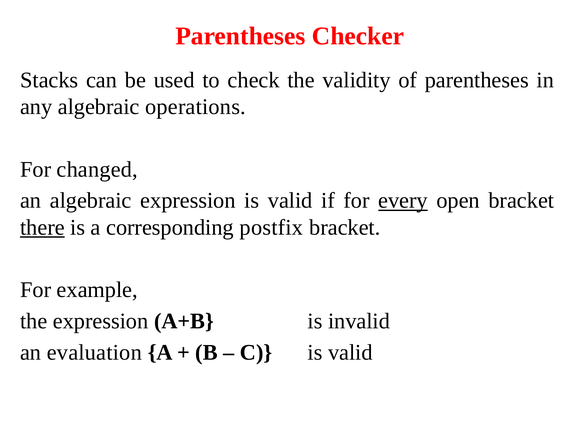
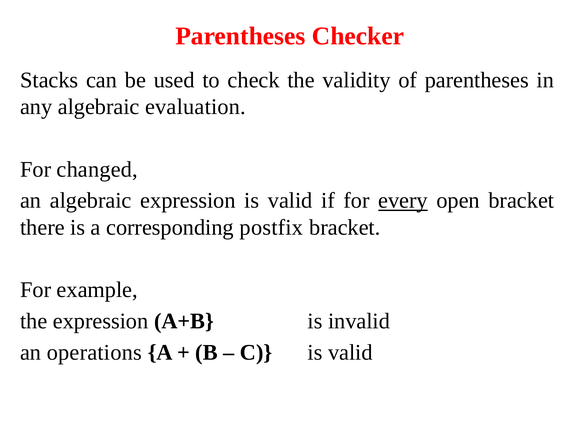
operations: operations -> evaluation
there underline: present -> none
evaluation: evaluation -> operations
